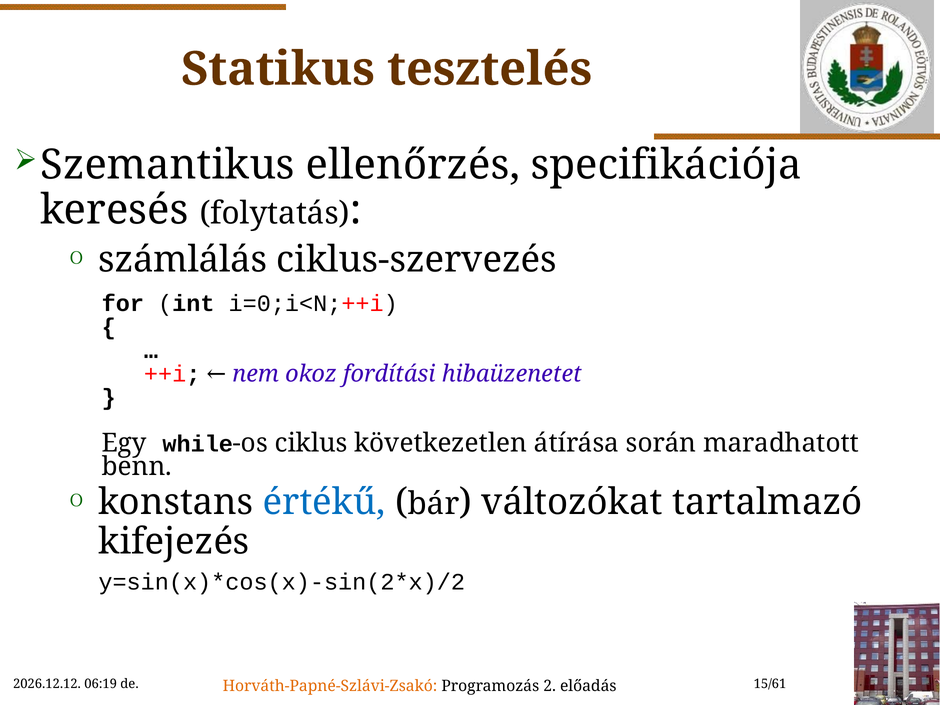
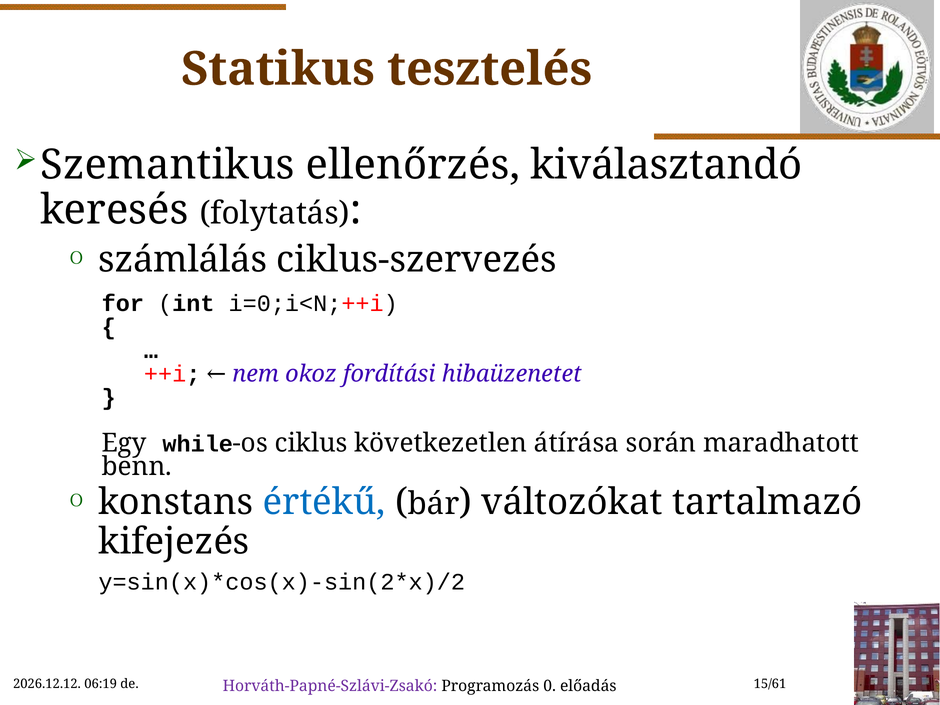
specifikációja: specifikációja -> kiválasztandó
Horváth-Papné-Szlávi-Zsakó colour: orange -> purple
2: 2 -> 0
